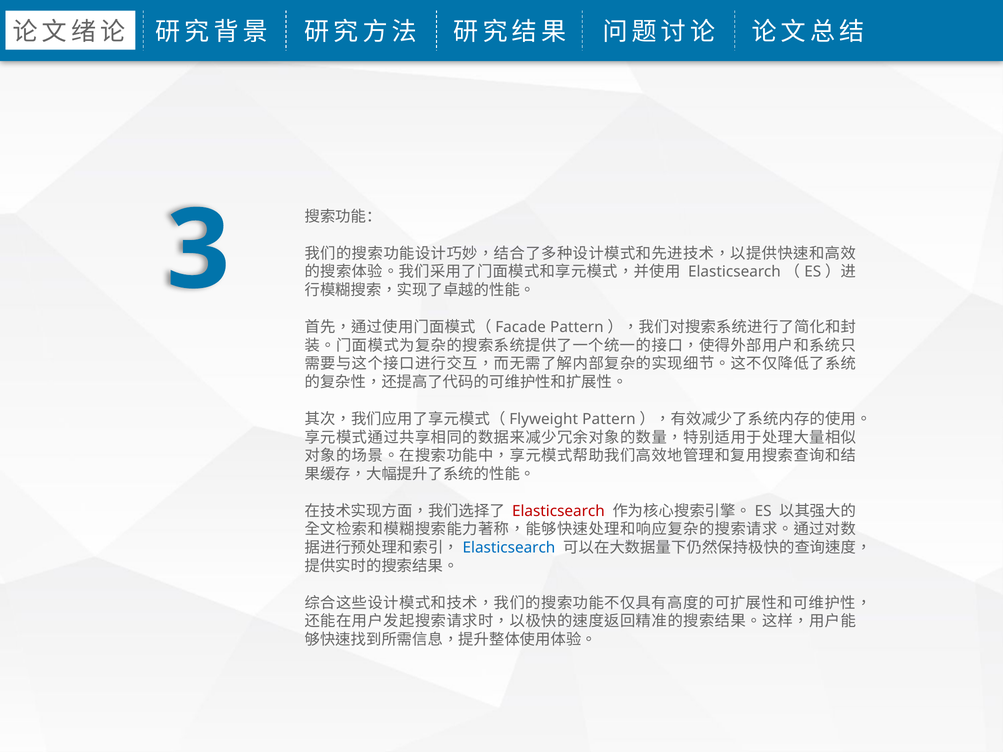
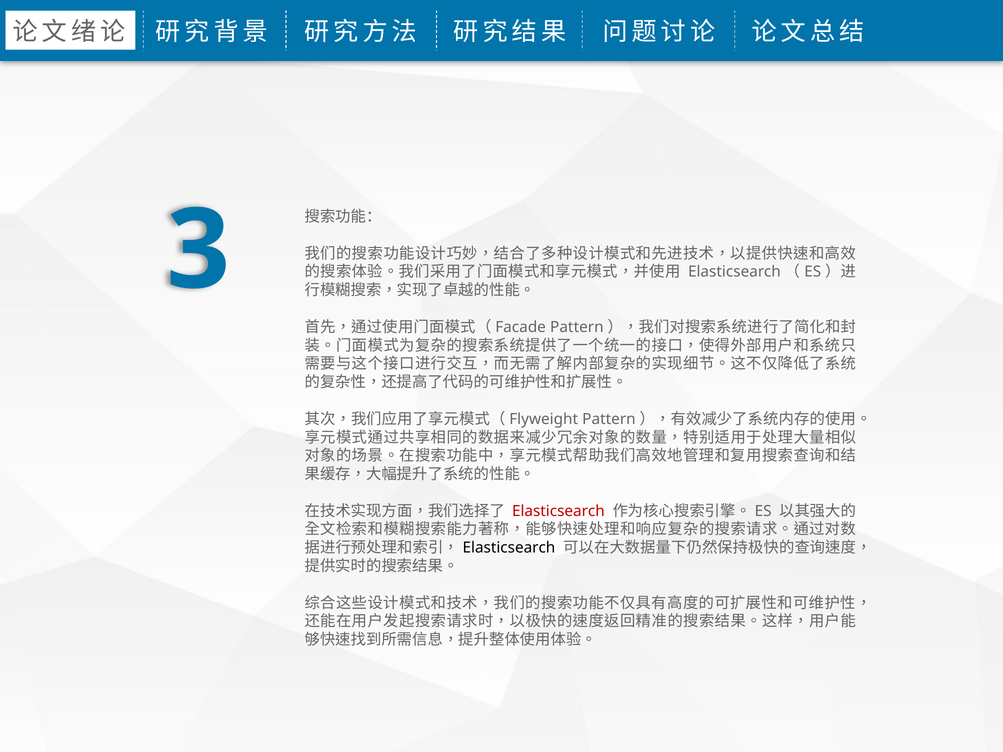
Elasticsearch at (509, 548) colour: blue -> black
